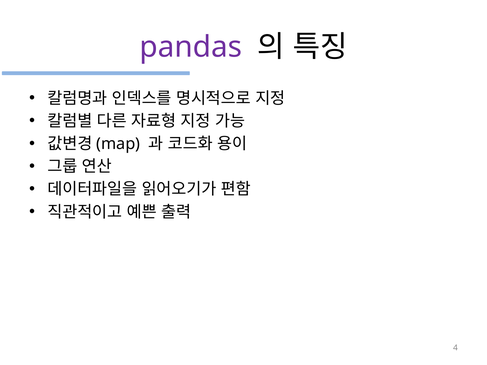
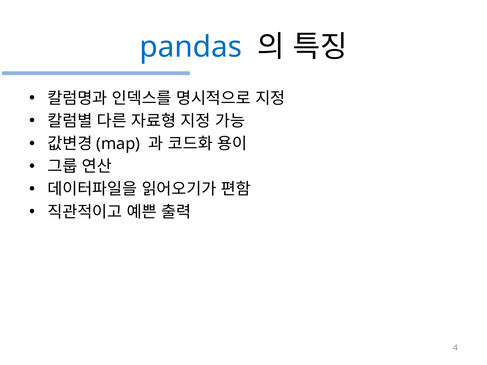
pandas colour: purple -> blue
